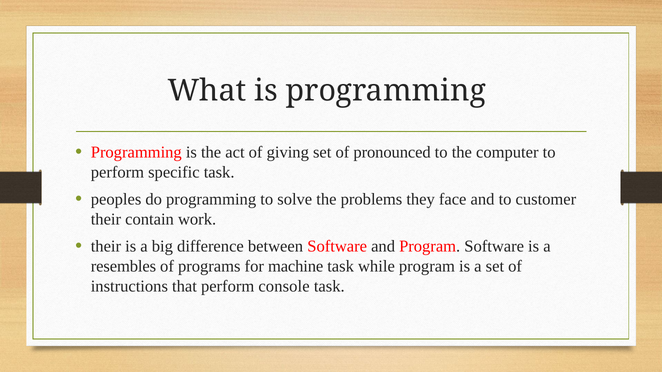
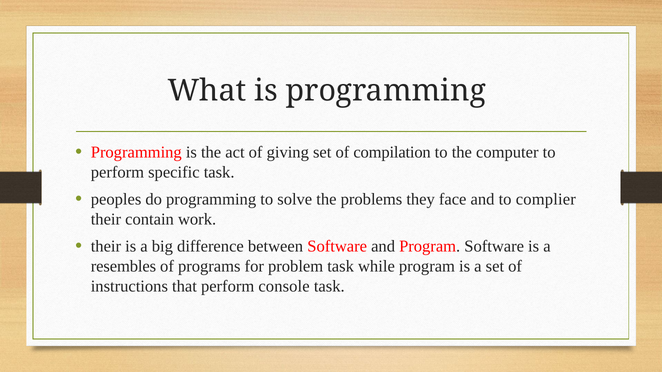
pronounced: pronounced -> compilation
customer: customer -> complier
machine: machine -> problem
